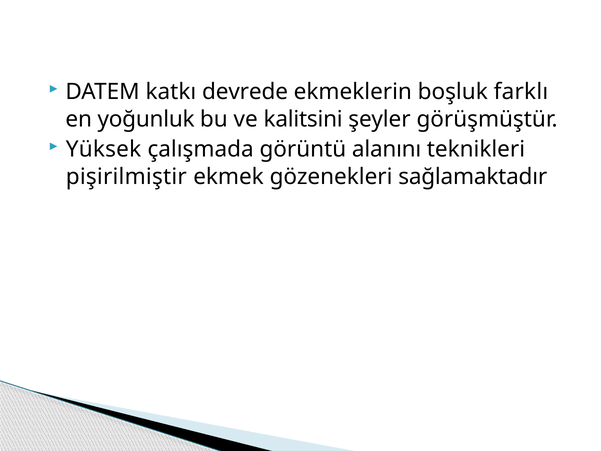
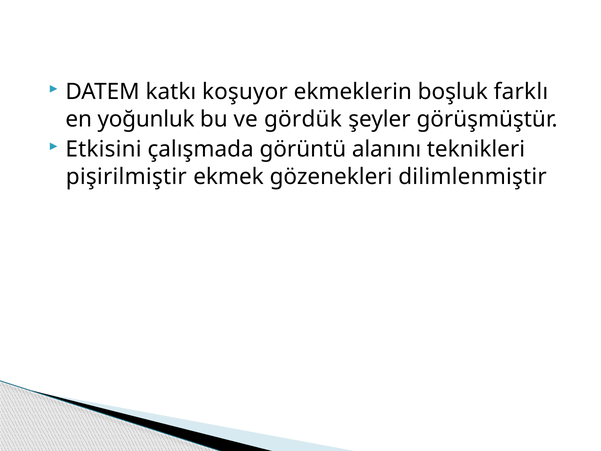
devrede: devrede -> koşuyor
kalitsini: kalitsini -> gördük
Yüksek: Yüksek -> Etkisini
sağlamaktadır: sağlamaktadır -> dilimlenmiştir
